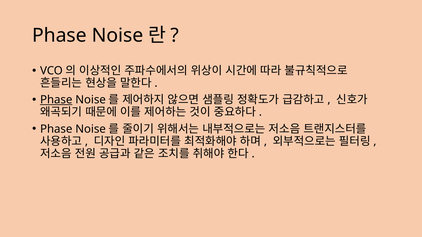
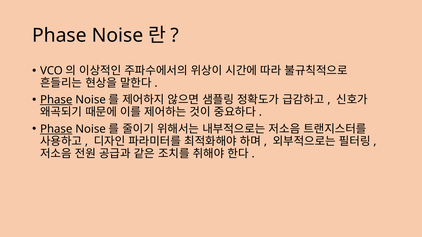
Phase at (56, 129) underline: none -> present
